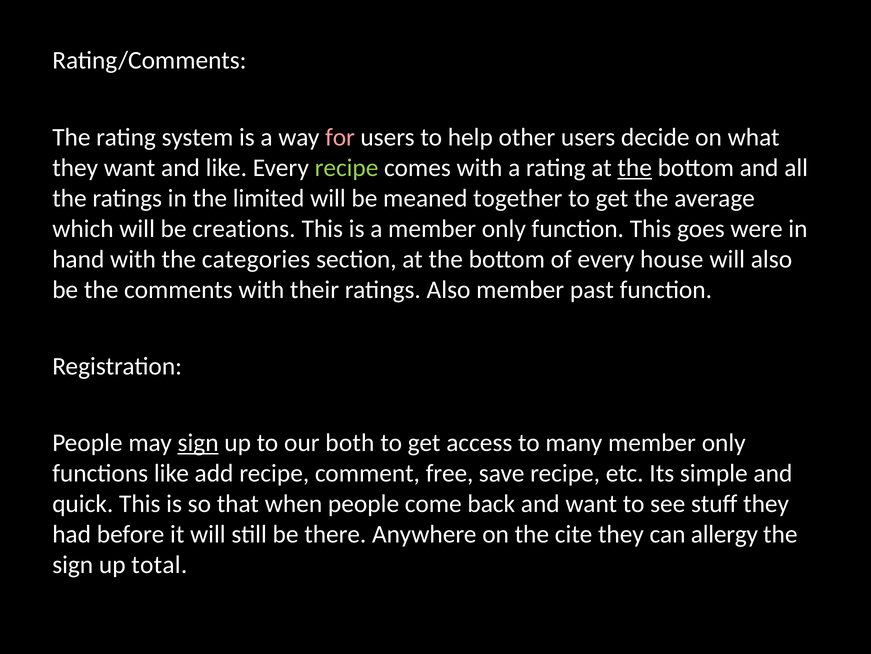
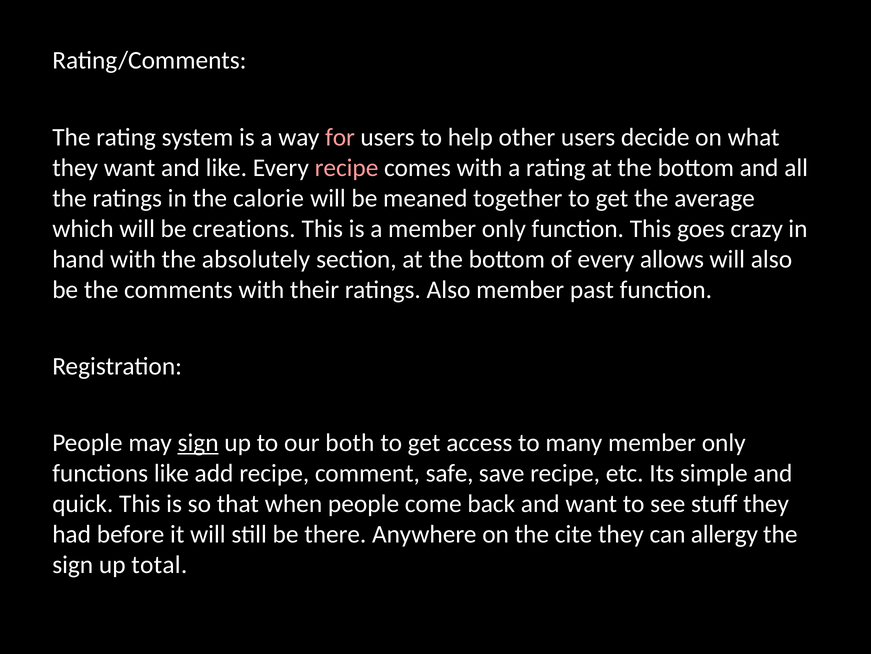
recipe at (347, 167) colour: light green -> pink
the at (635, 167) underline: present -> none
limited: limited -> calorie
were: were -> crazy
categories: categories -> absolutely
house: house -> allows
free: free -> safe
